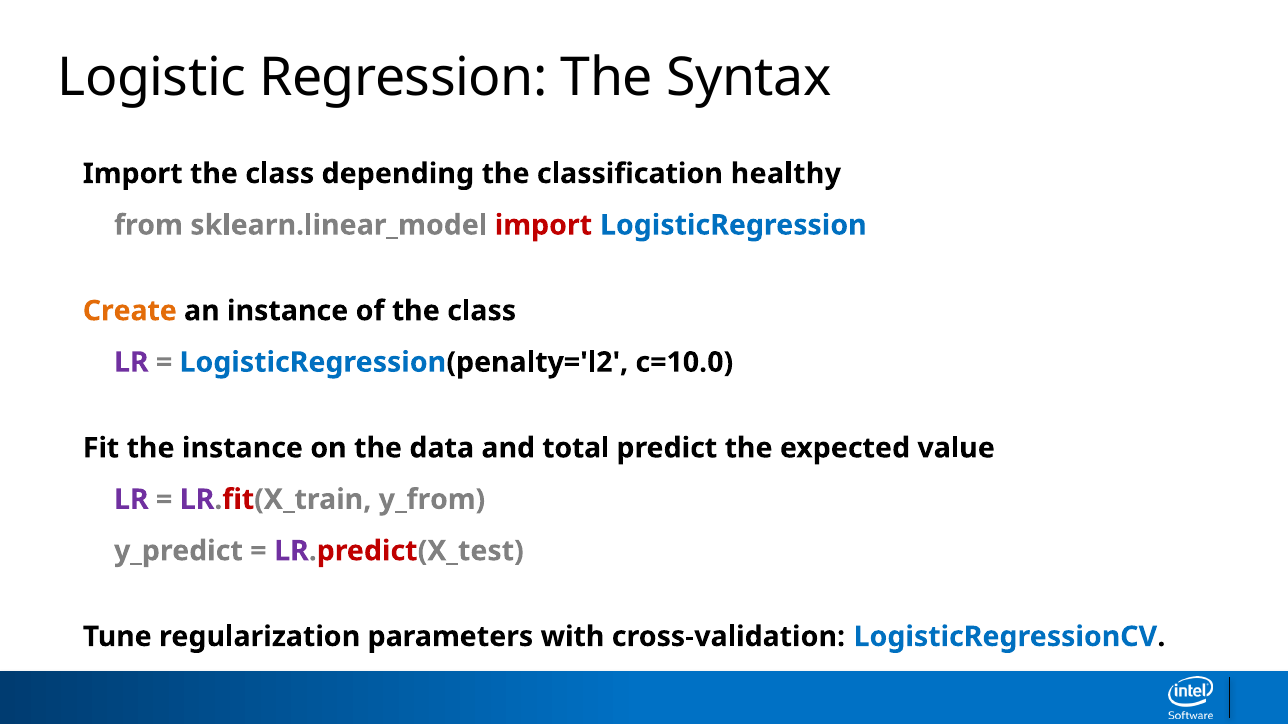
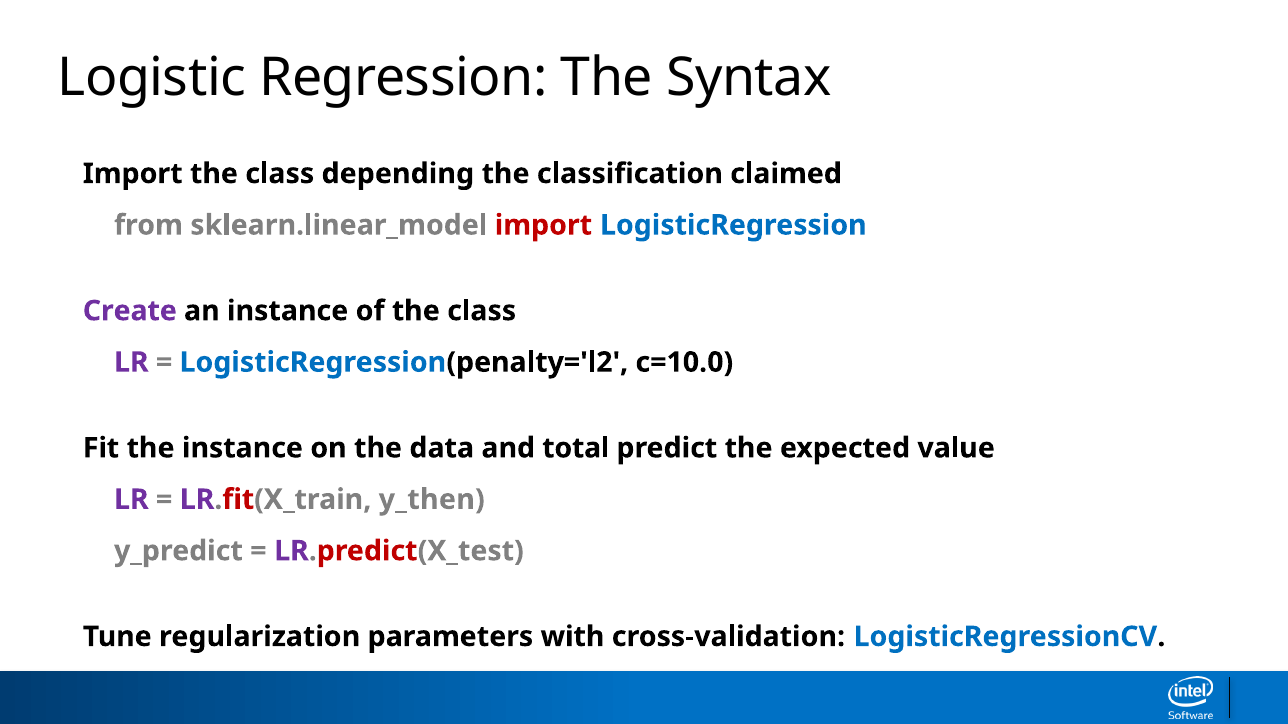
healthy: healthy -> claimed
Create colour: orange -> purple
y_from: y_from -> y_then
